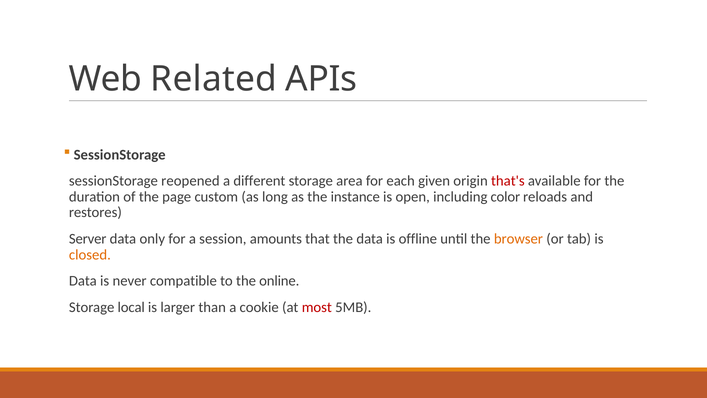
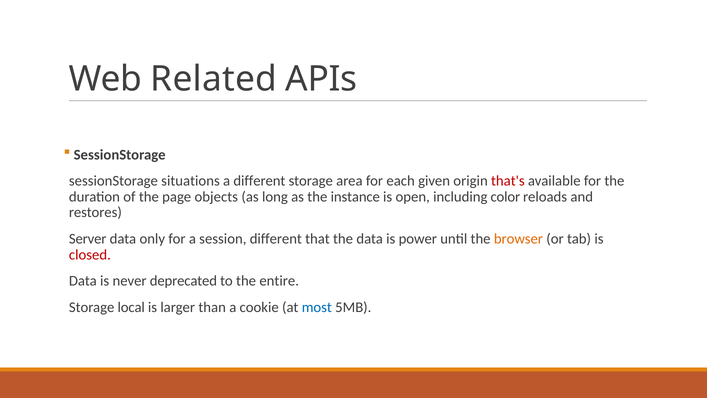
reopened: reopened -> situations
custom: custom -> objects
session amounts: amounts -> different
offline: offline -> power
closed colour: orange -> red
compatible: compatible -> deprecated
online: online -> entire
most colour: red -> blue
